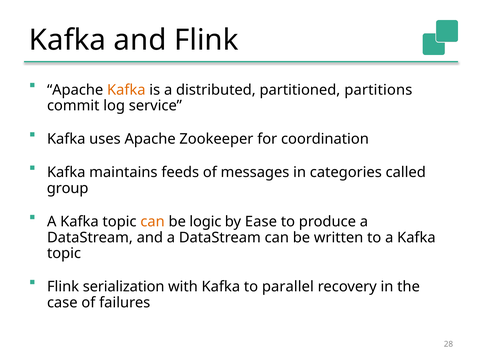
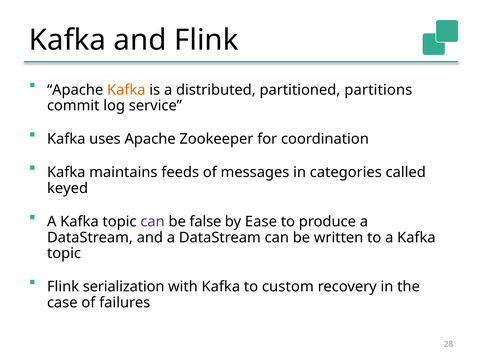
group: group -> keyed
can at (153, 222) colour: orange -> purple
logic: logic -> false
parallel: parallel -> custom
